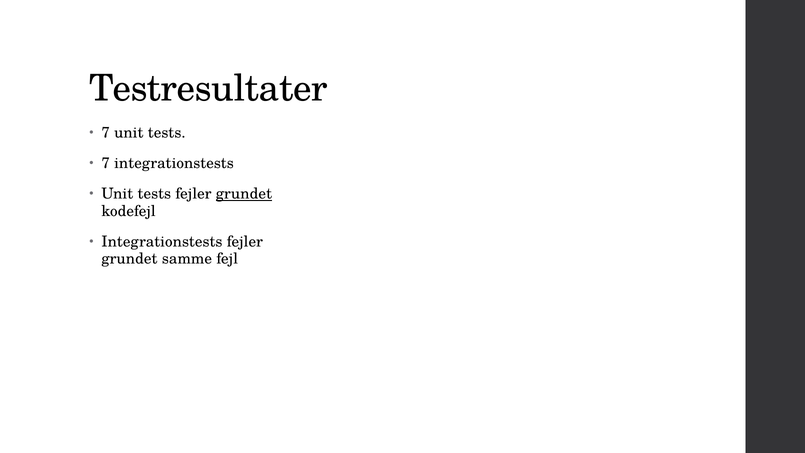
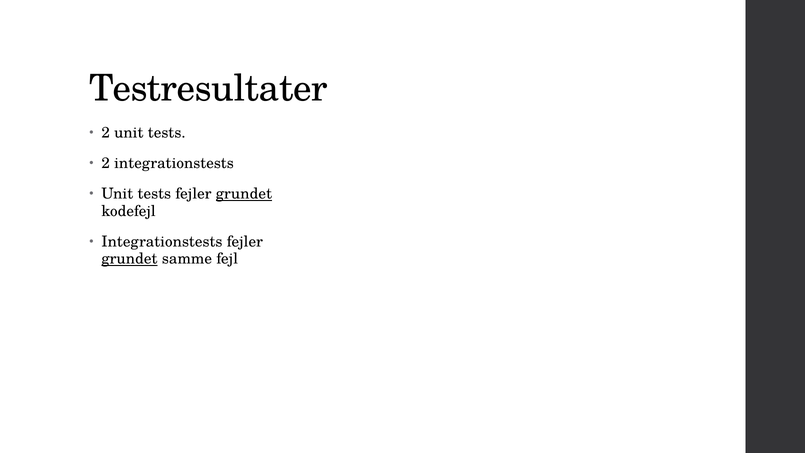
7 at (106, 133): 7 -> 2
7 at (106, 163): 7 -> 2
grundet at (129, 259) underline: none -> present
